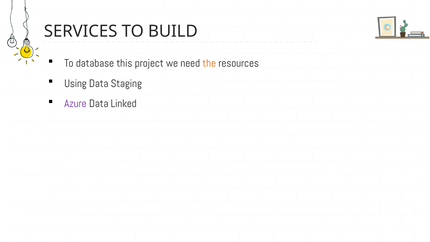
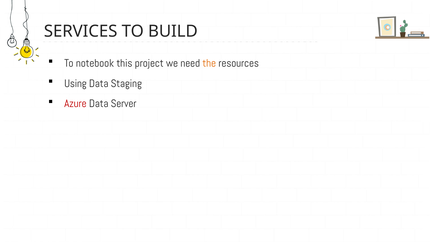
database: database -> notebook
Azure colour: purple -> red
Linked: Linked -> Server
